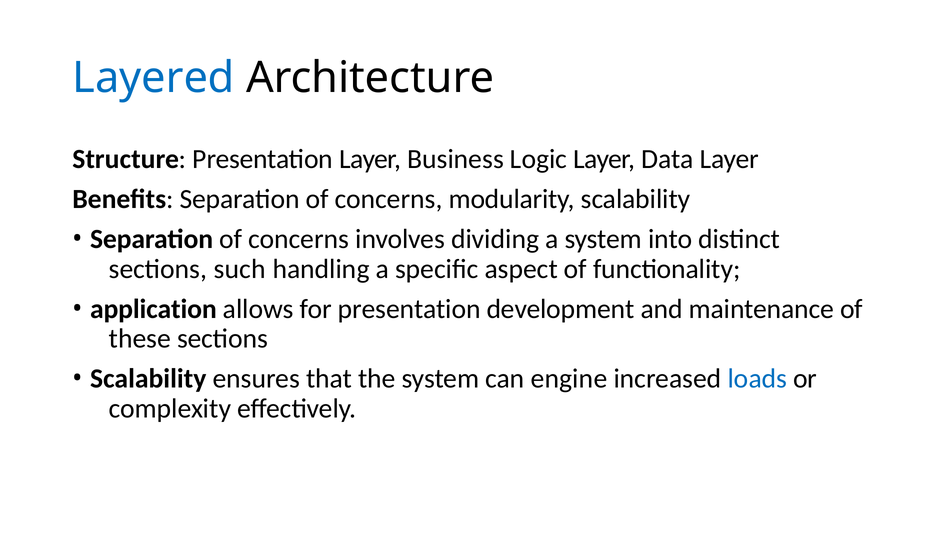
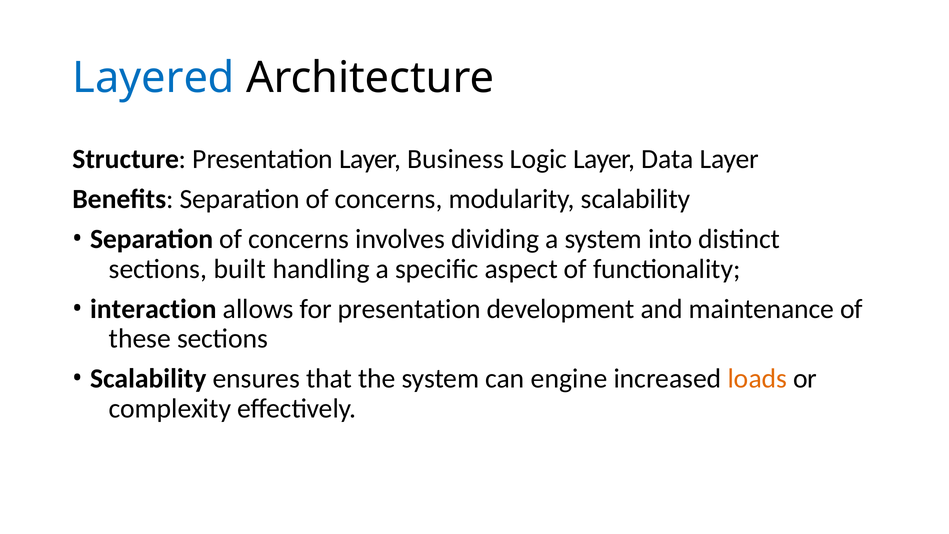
such: such -> built
application: application -> interaction
loads colour: blue -> orange
